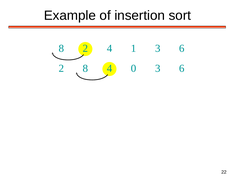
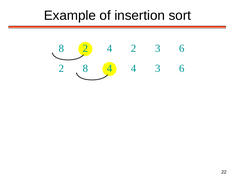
4 1: 1 -> 2
4 0: 0 -> 4
